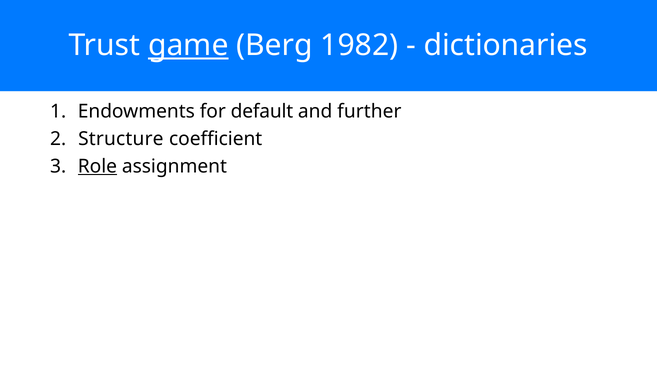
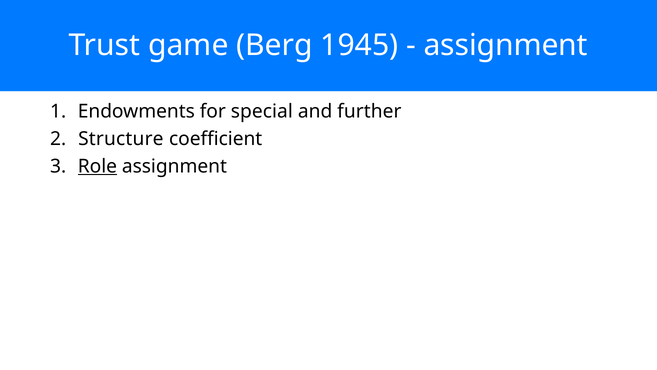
game underline: present -> none
1982: 1982 -> 1945
dictionaries at (506, 45): dictionaries -> assignment
default: default -> special
